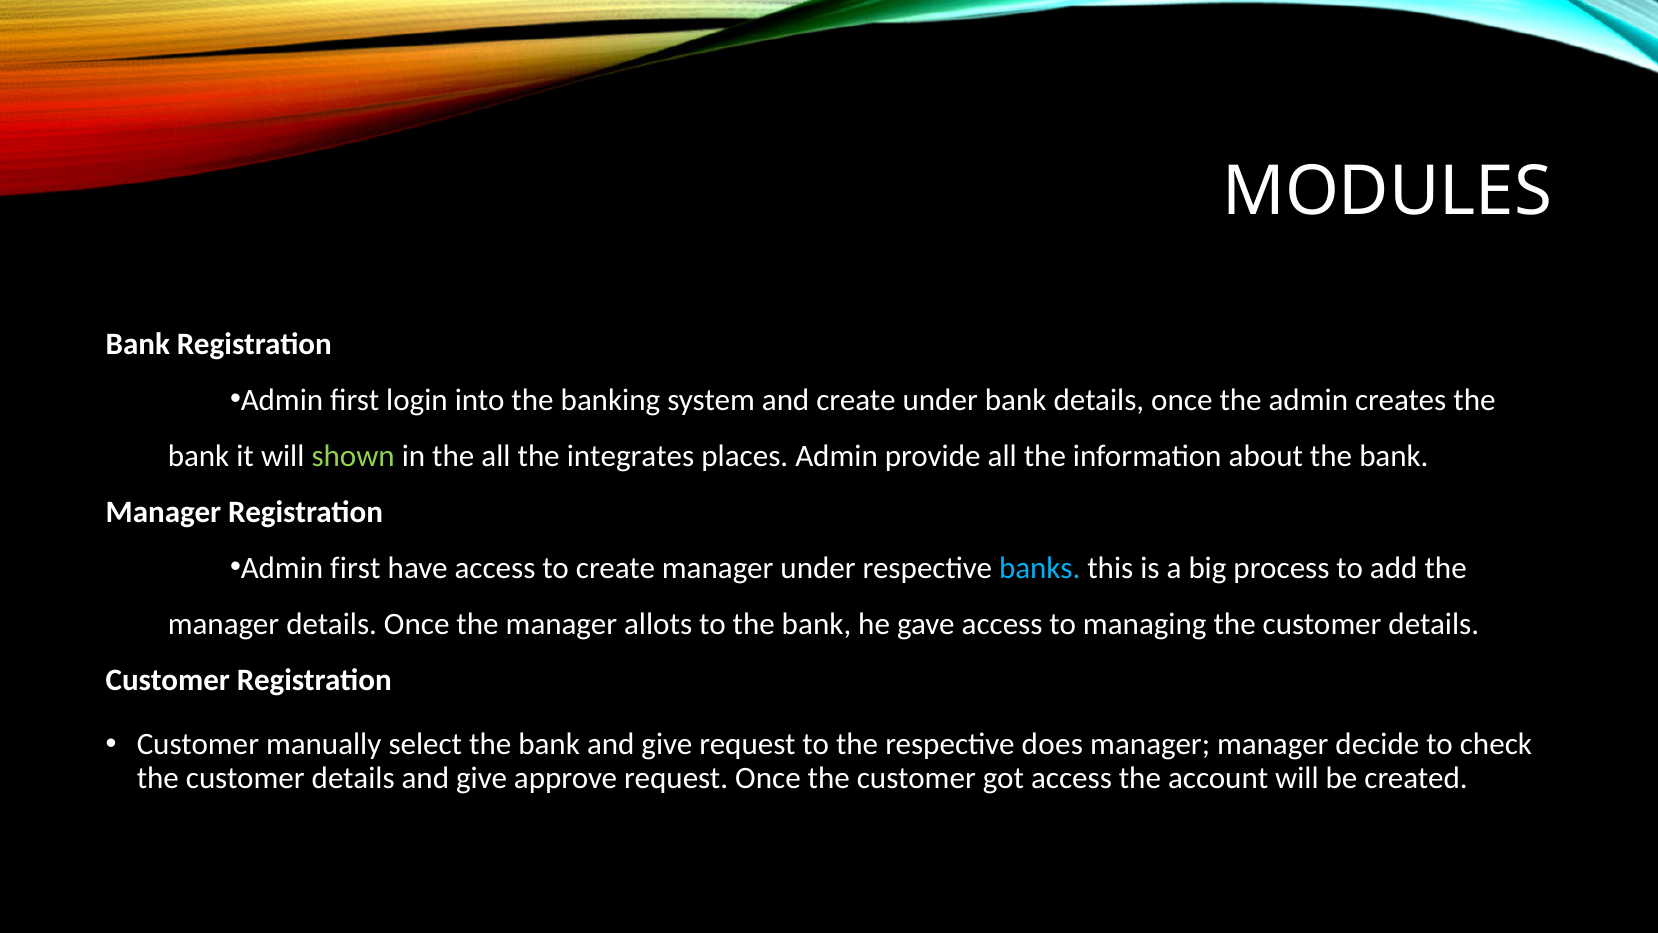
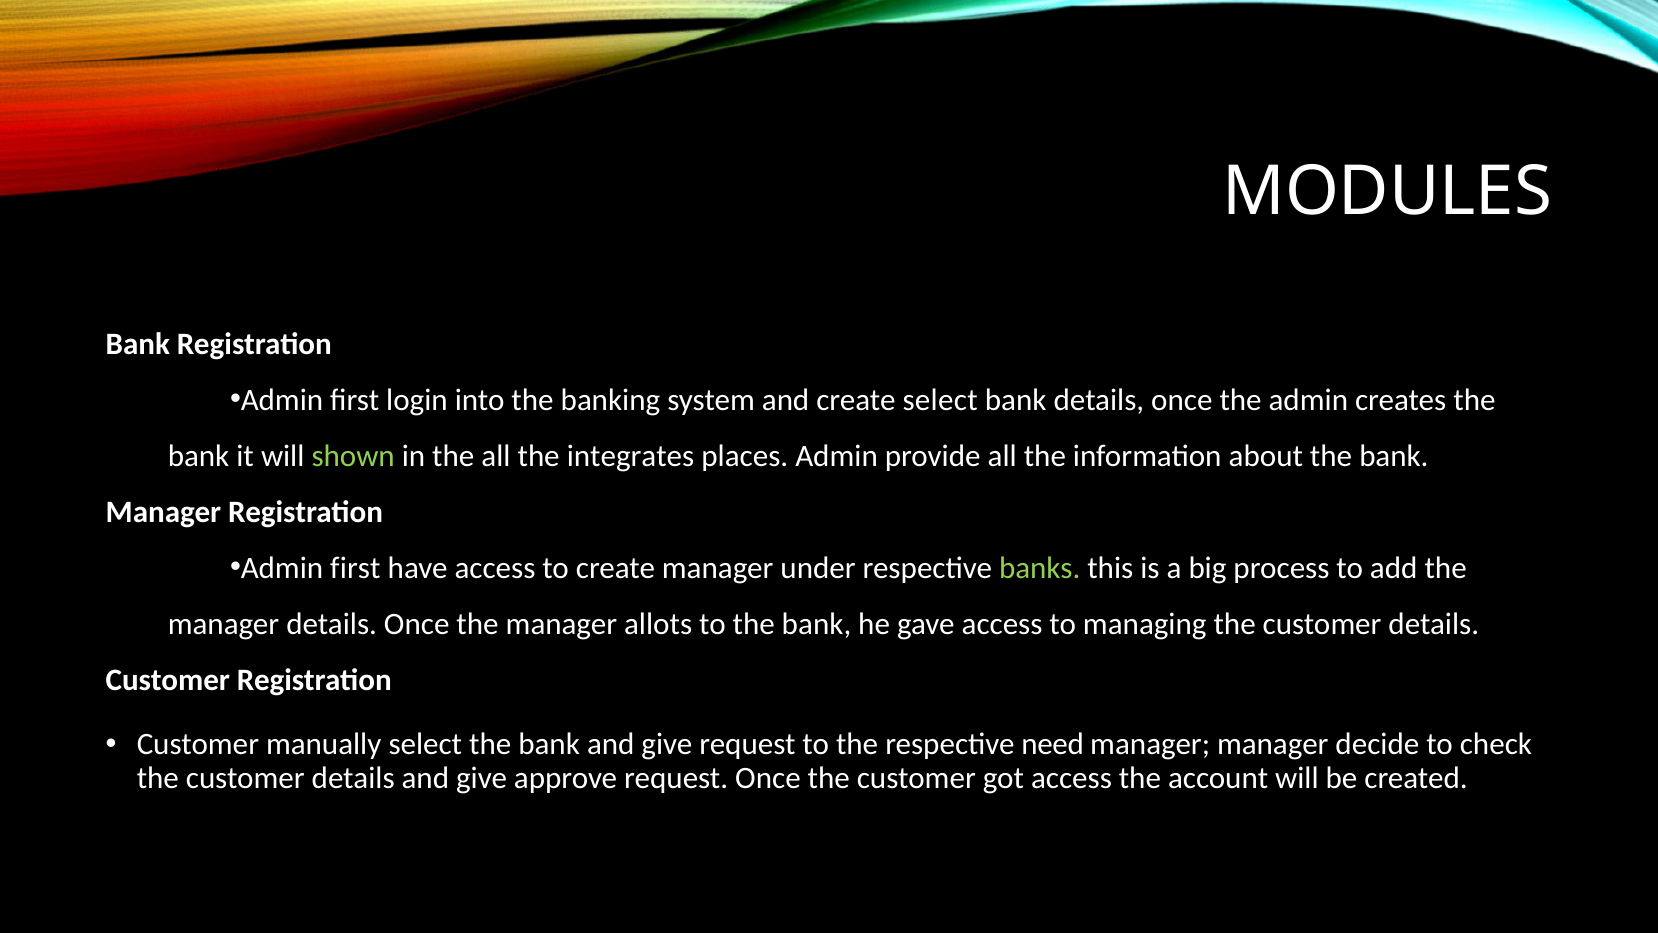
create under: under -> select
banks colour: light blue -> light green
does: does -> need
